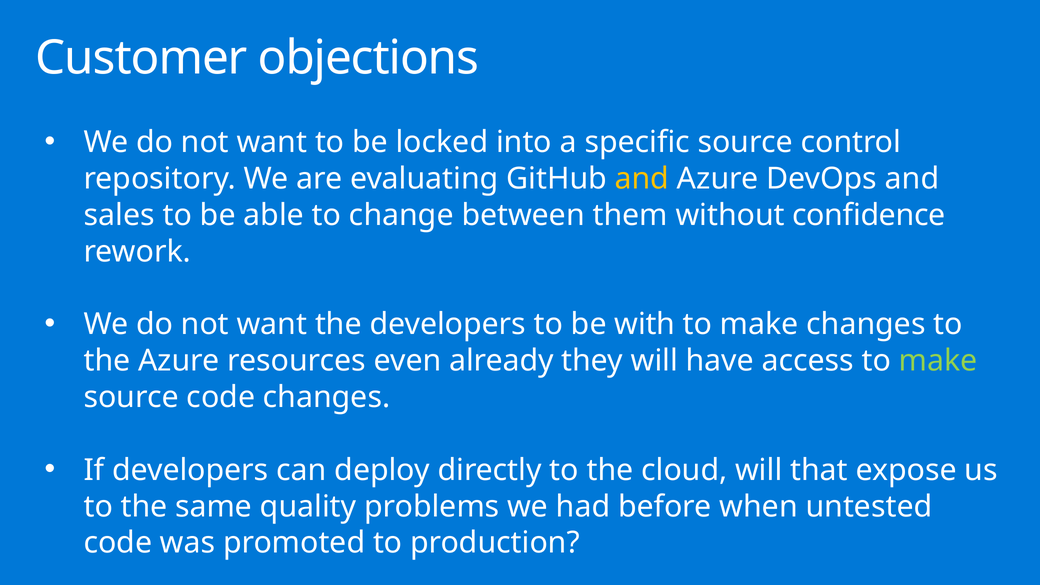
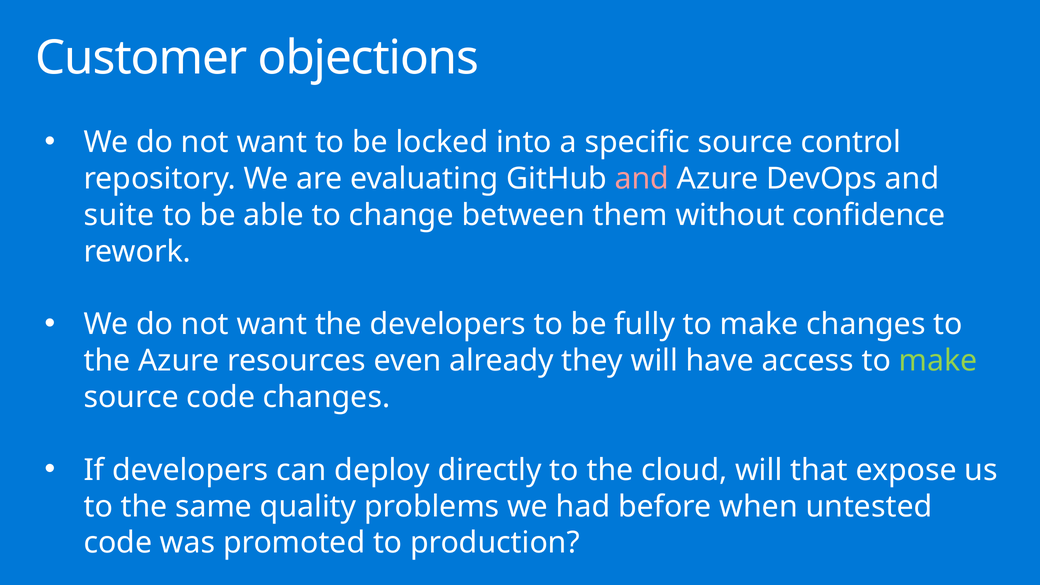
and at (642, 179) colour: yellow -> pink
sales: sales -> suite
with: with -> fully
